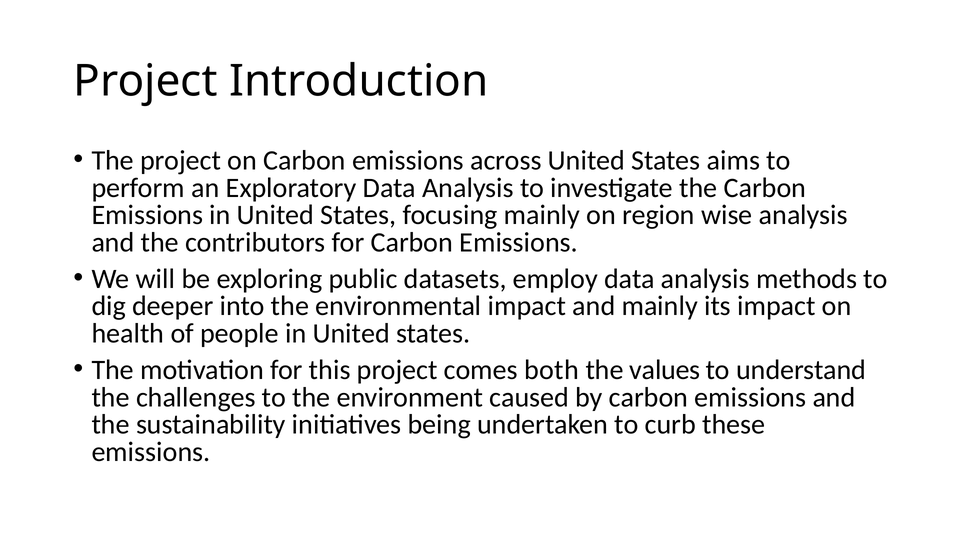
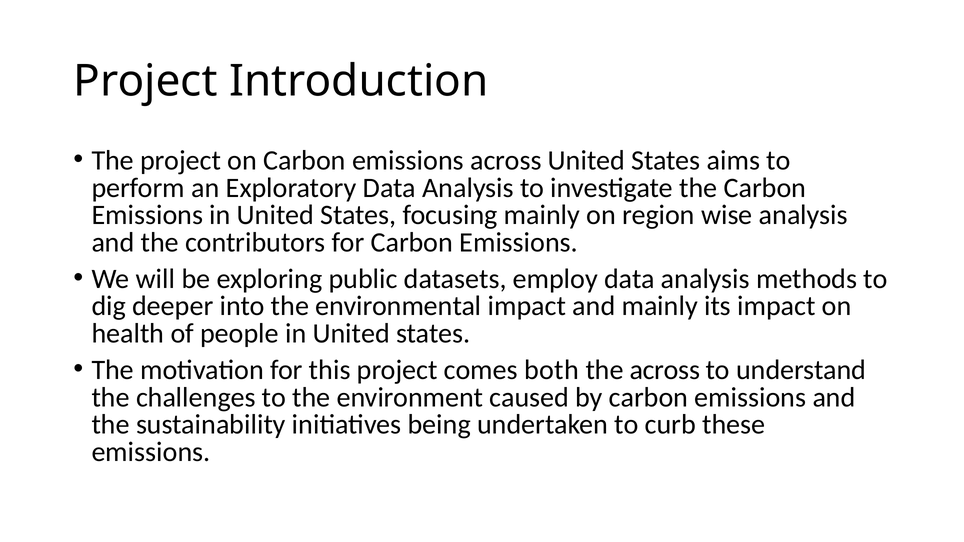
the values: values -> across
